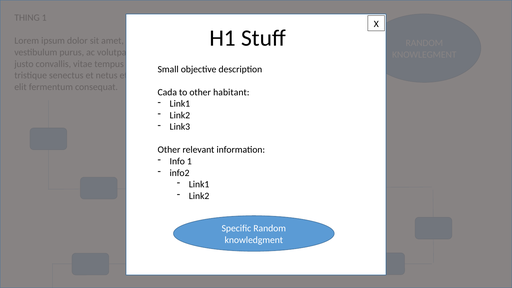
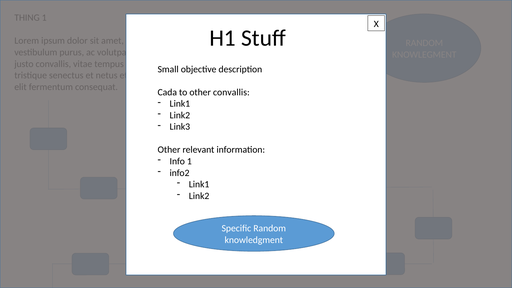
other habitant: habitant -> convallis
